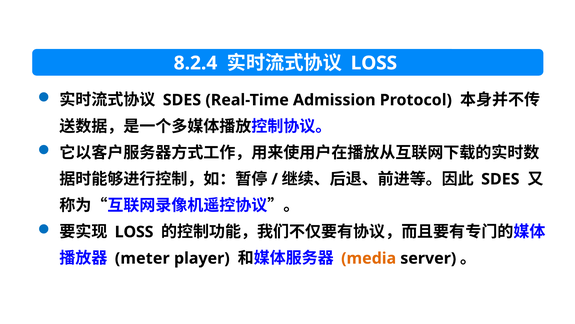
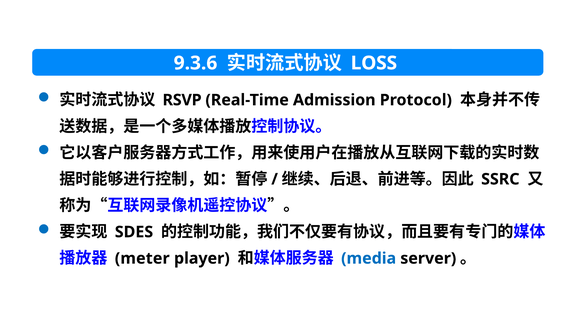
8.2.4: 8.2.4 -> 9.3.6
SDES at (182, 100): SDES -> RSVP
SDES at (500, 179): SDES -> SSRC
LOSS at (134, 232): LOSS -> SDES
media colour: orange -> blue
